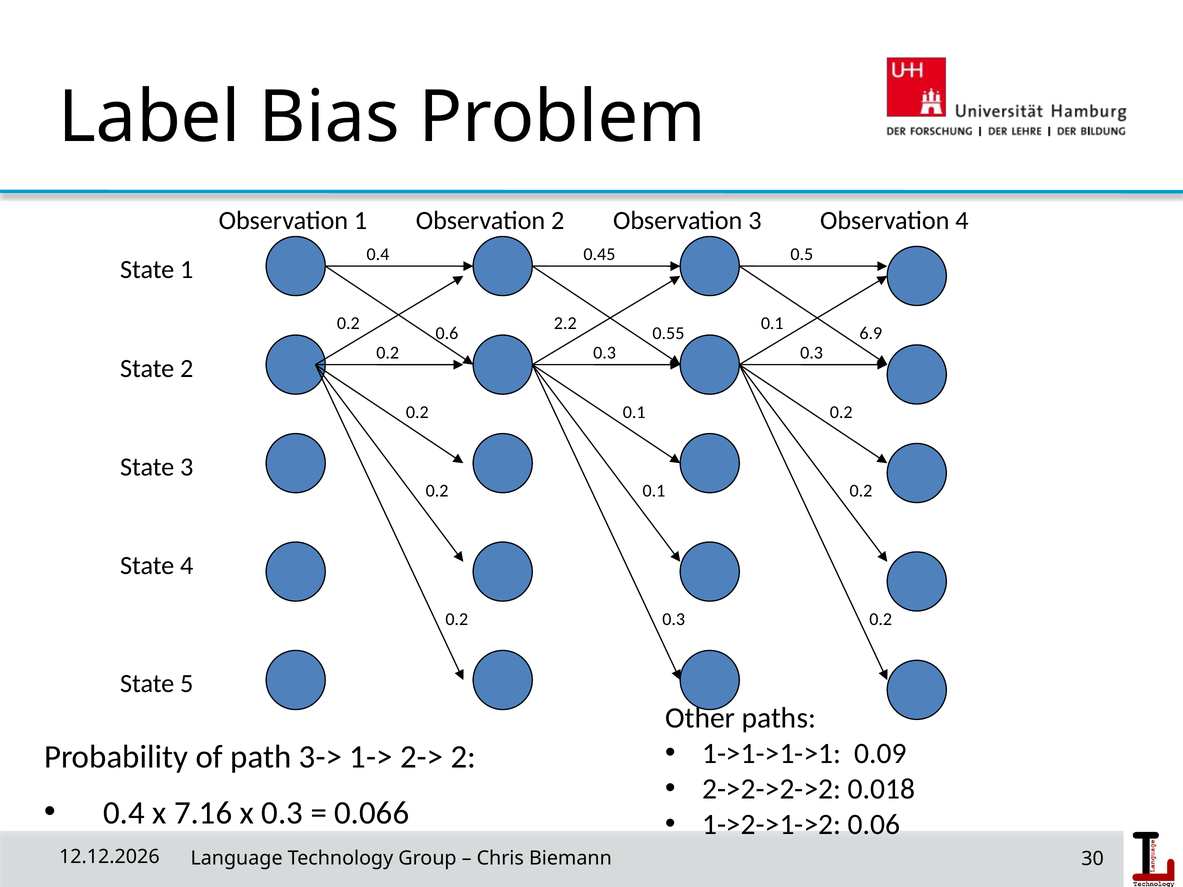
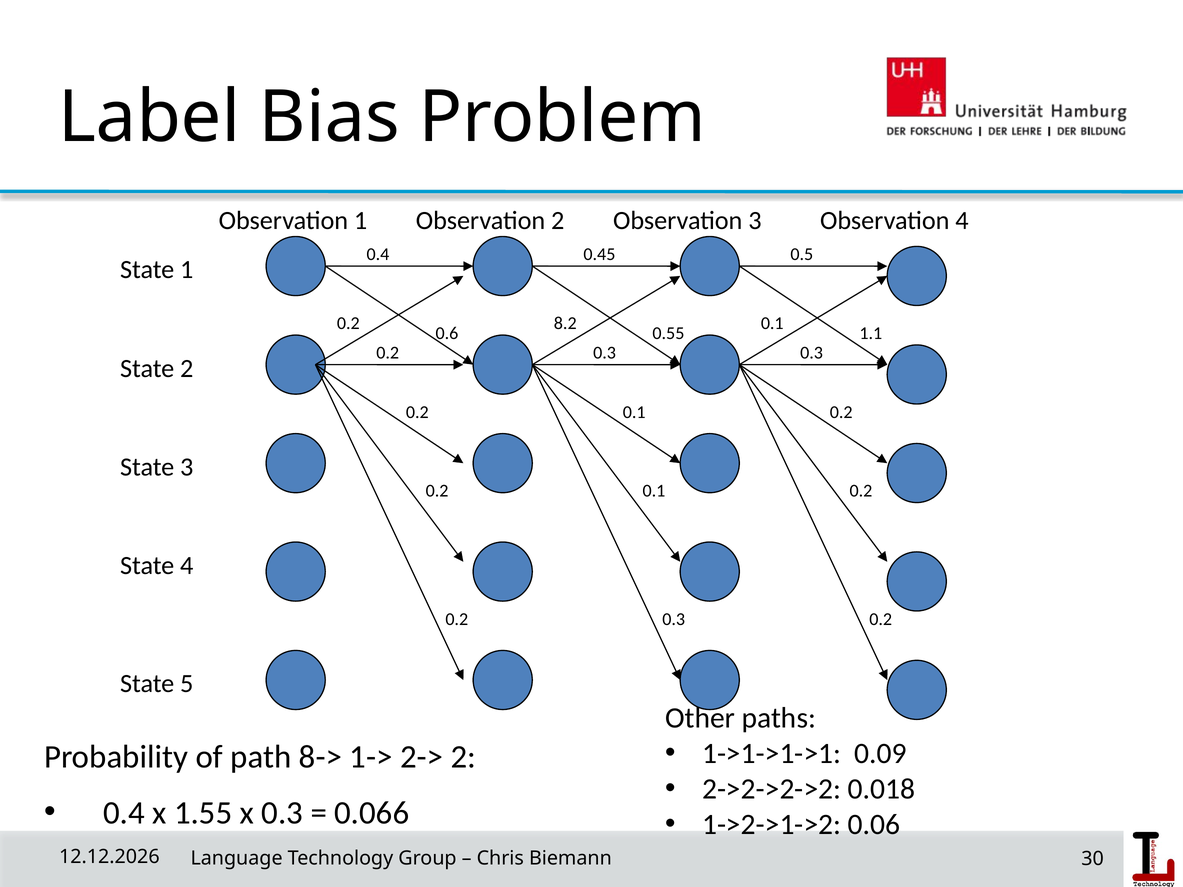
2.2: 2.2 -> 8.2
6.9: 6.9 -> 1.1
3->: 3-> -> 8->
7.16: 7.16 -> 1.55
